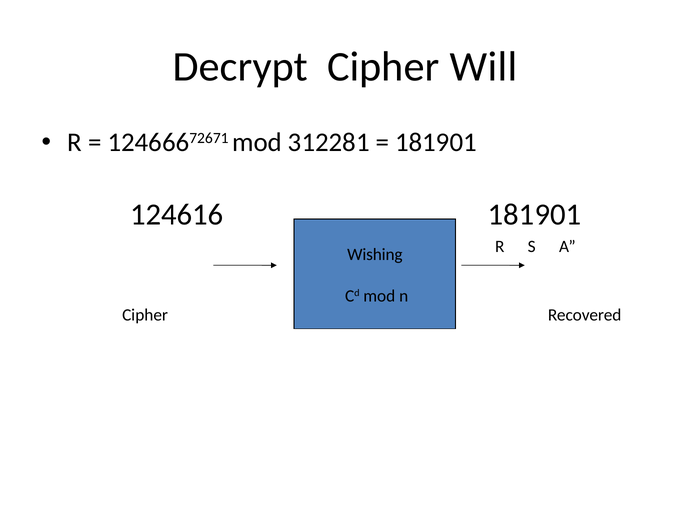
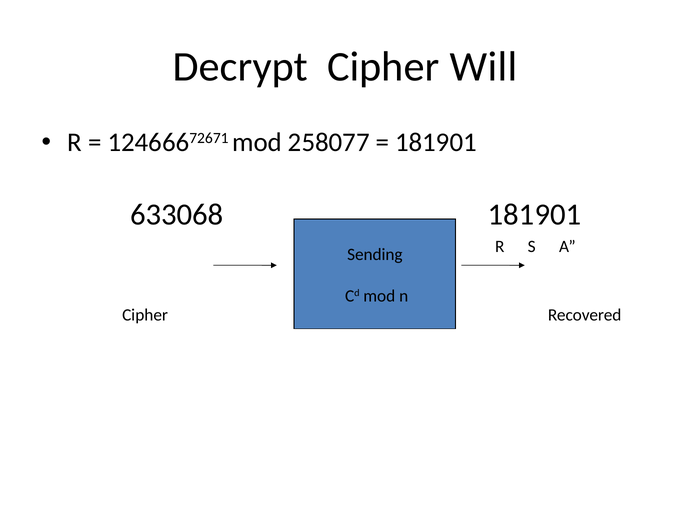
312281: 312281 -> 258077
124616: 124616 -> 633068
Wishing: Wishing -> Sending
